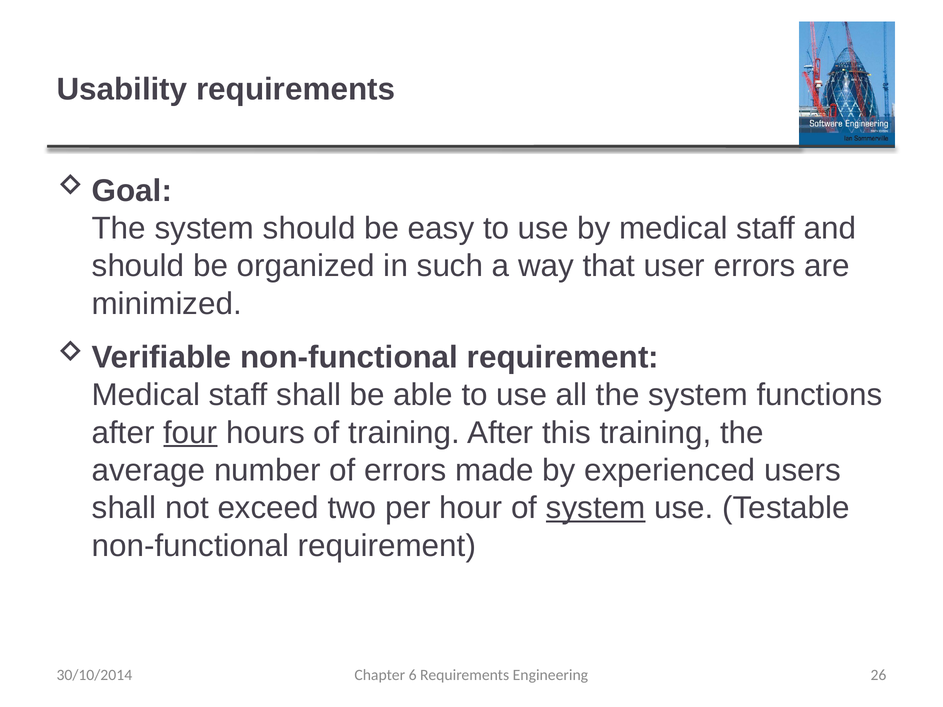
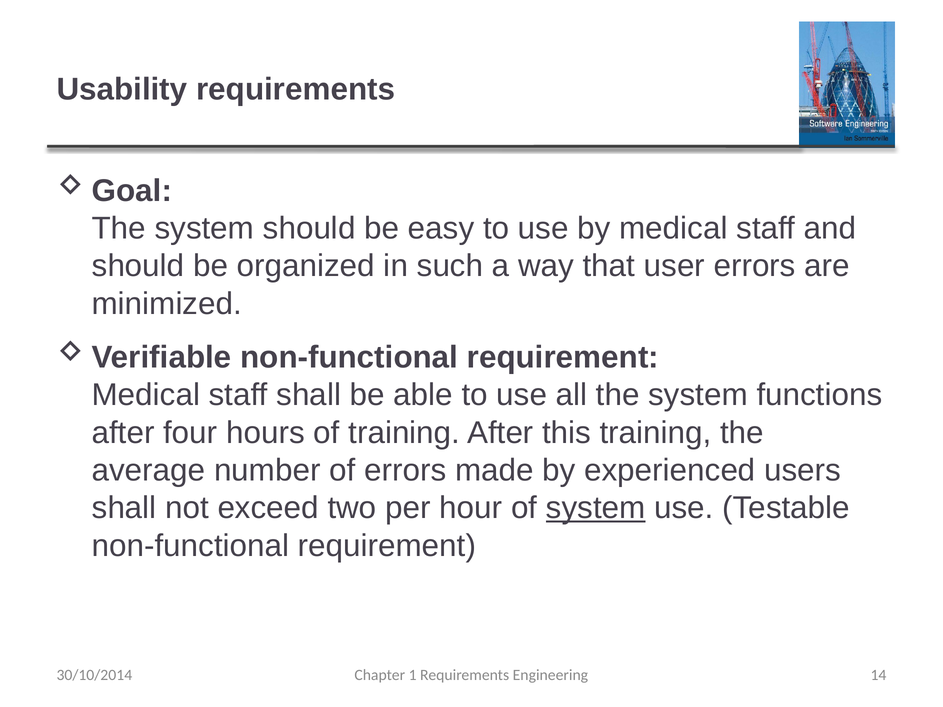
four underline: present -> none
6: 6 -> 1
26: 26 -> 14
